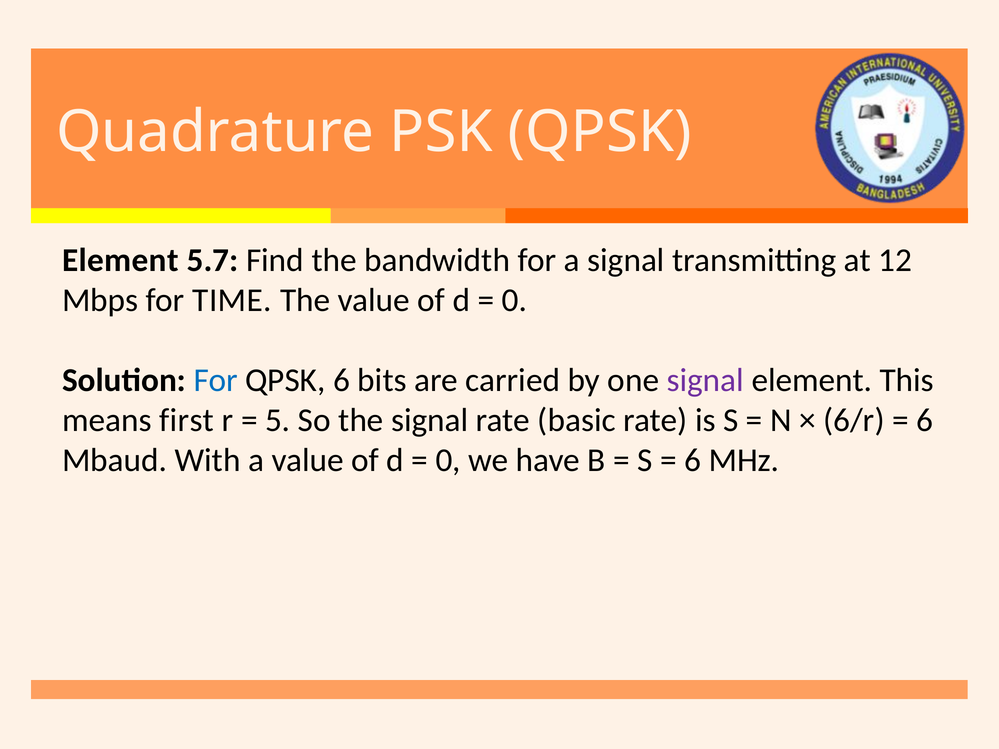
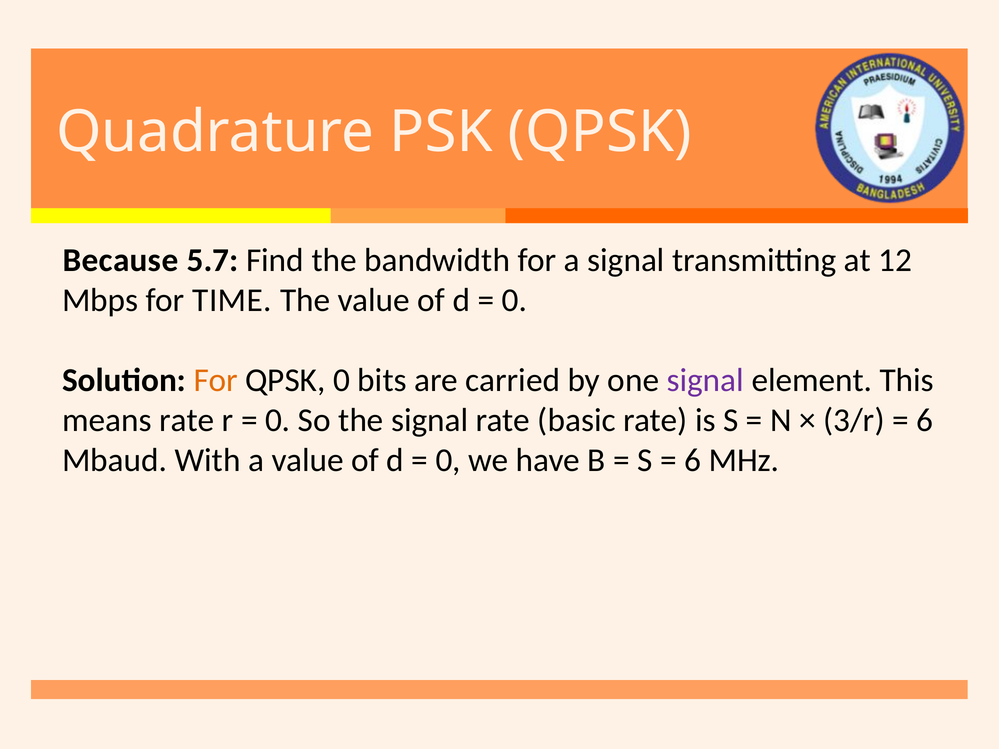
Element at (120, 260): Element -> Because
For at (216, 380) colour: blue -> orange
QPSK 6: 6 -> 0
means first: first -> rate
5 at (278, 420): 5 -> 0
6/r: 6/r -> 3/r
